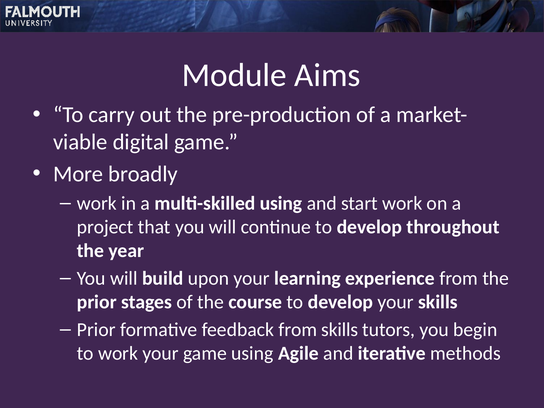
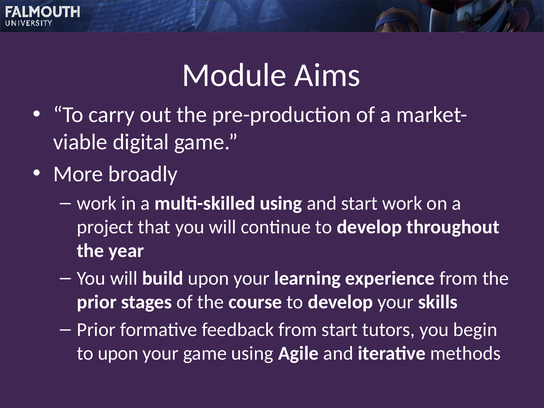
from skills: skills -> start
to work: work -> upon
